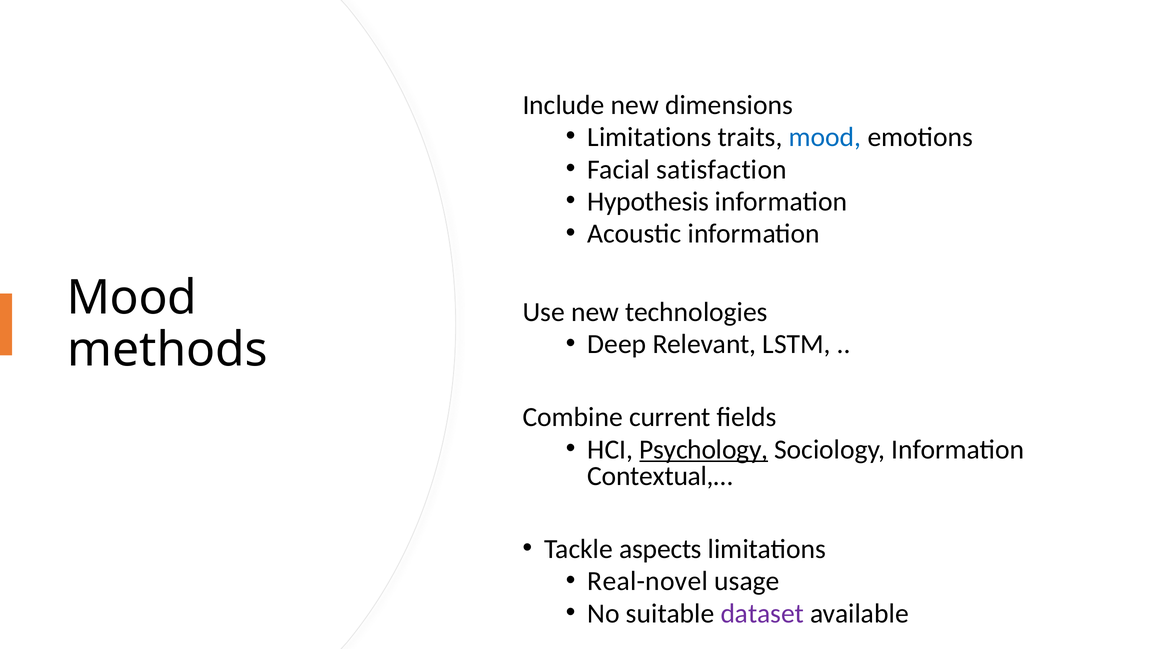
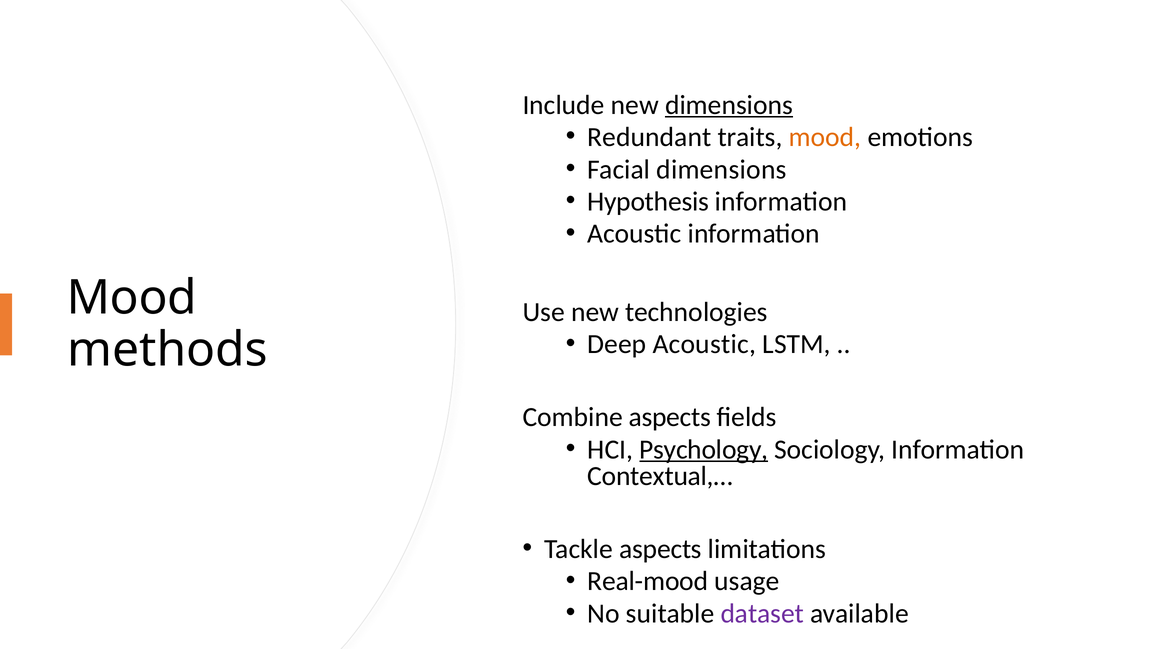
dimensions at (729, 105) underline: none -> present
Limitations at (649, 137): Limitations -> Redundant
mood at (825, 137) colour: blue -> orange
Facial satisfaction: satisfaction -> dimensions
Deep Relevant: Relevant -> Acoustic
Combine current: current -> aspects
Real-novel: Real-novel -> Real-mood
